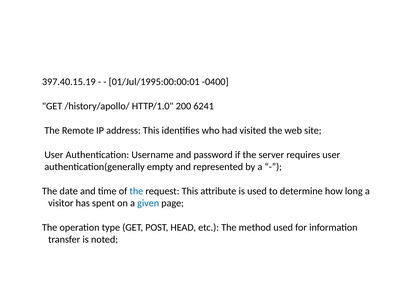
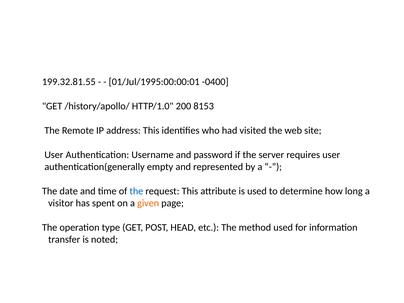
397.40.15.19: 397.40.15.19 -> 199.32.81.55
6241: 6241 -> 8153
given colour: blue -> orange
